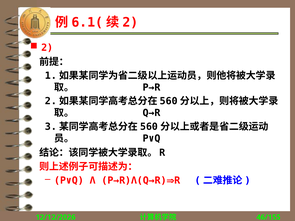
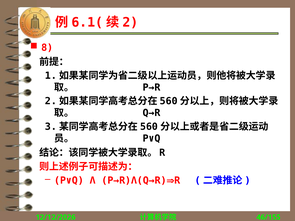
2: 2 -> 8
